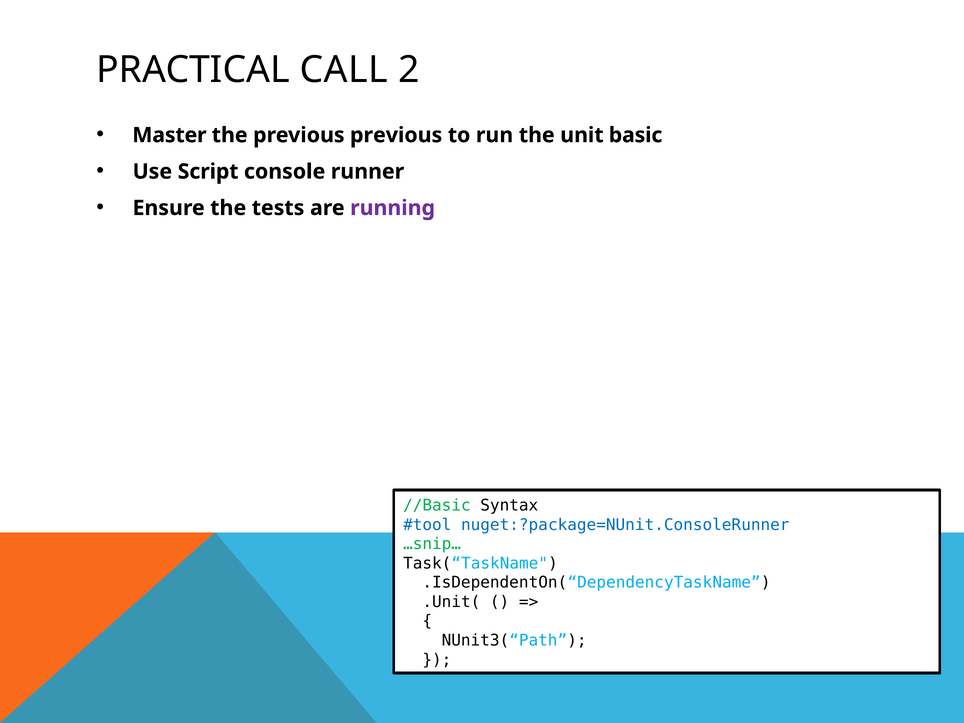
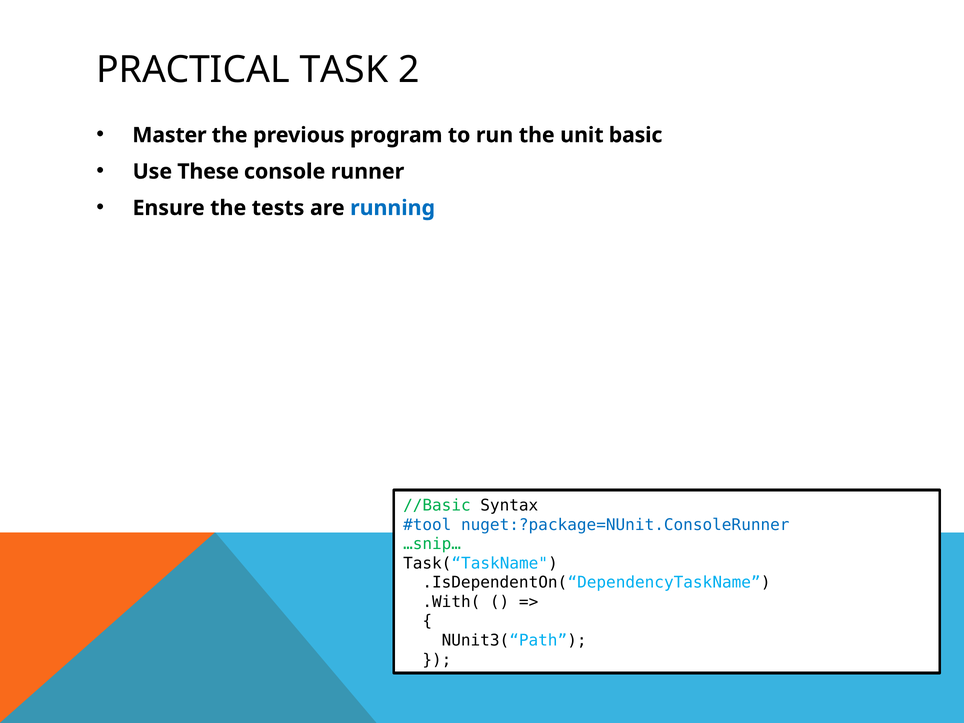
CALL: CALL -> TASK
previous previous: previous -> program
Script: Script -> These
running colour: purple -> blue
.Unit(: .Unit( -> .With(
